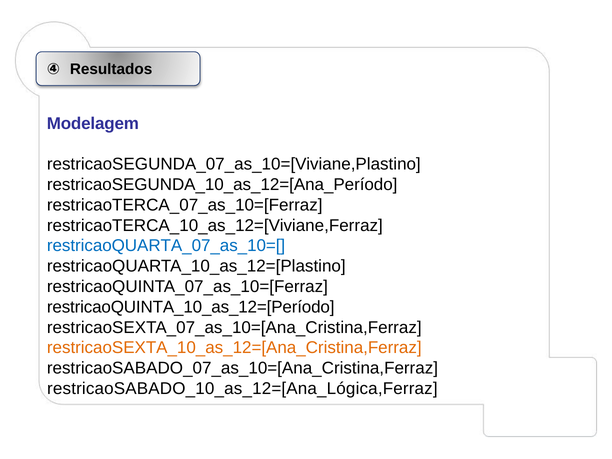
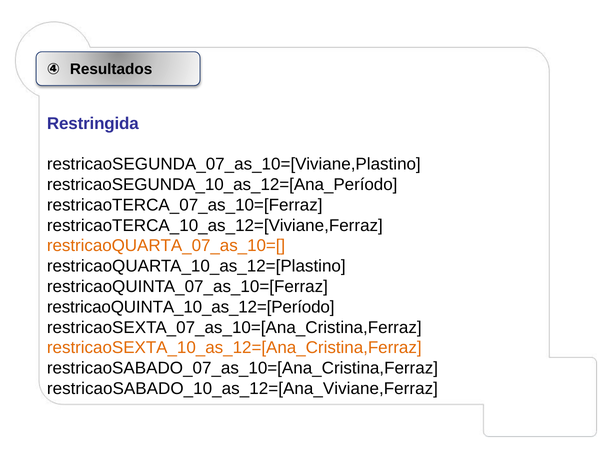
Modelagem: Modelagem -> Restringida
restricaoQUARTA_07_as_10=[ colour: blue -> orange
restricaoSABADO_10_as_12=[Ana_Lógica,Ferraz: restricaoSABADO_10_as_12=[Ana_Lógica,Ferraz -> restricaoSABADO_10_as_12=[Ana_Viviane,Ferraz
